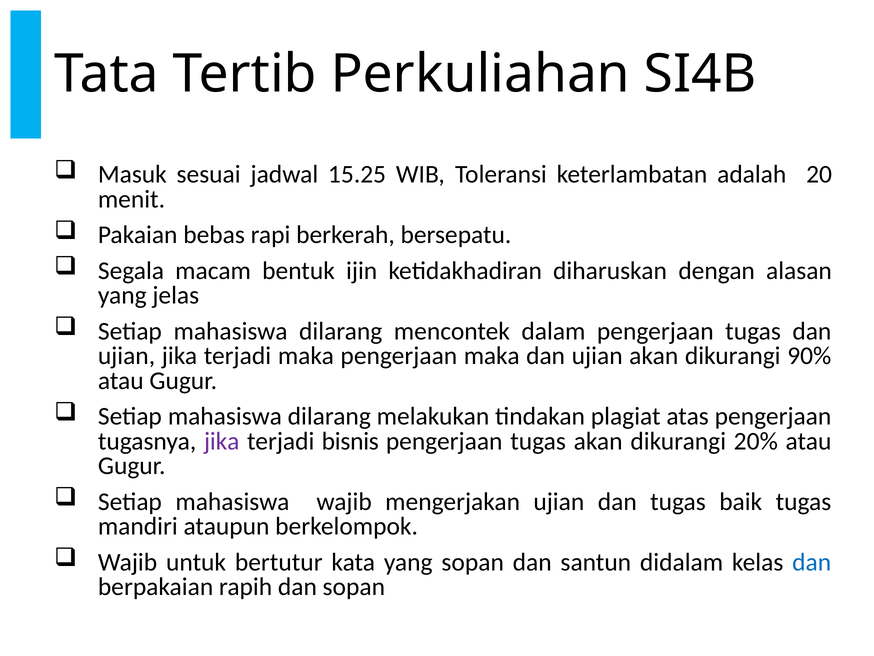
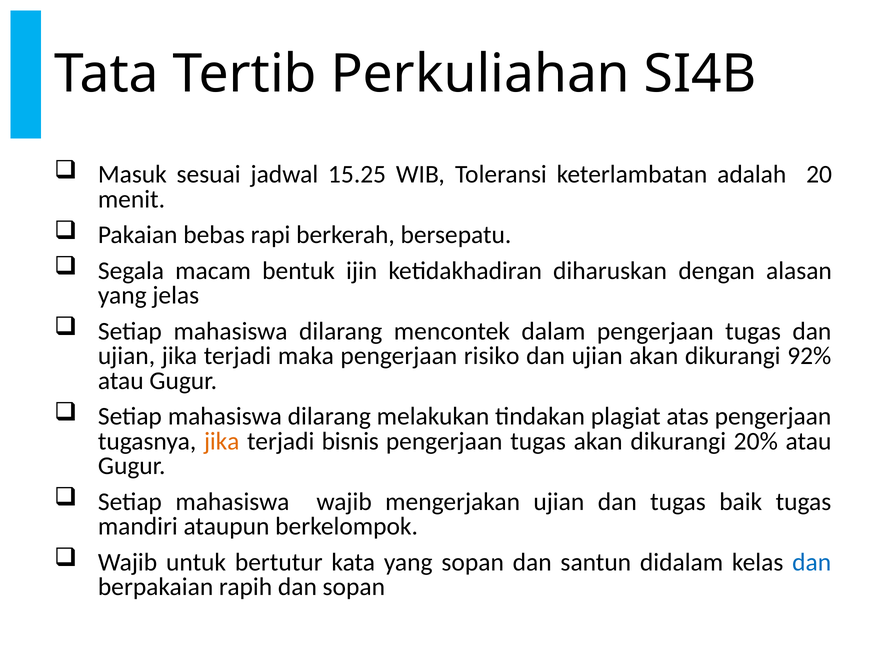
pengerjaan maka: maka -> risiko
90%: 90% -> 92%
jika at (222, 441) colour: purple -> orange
